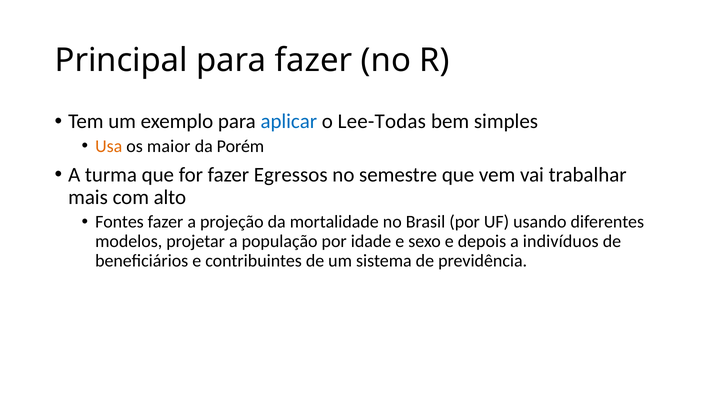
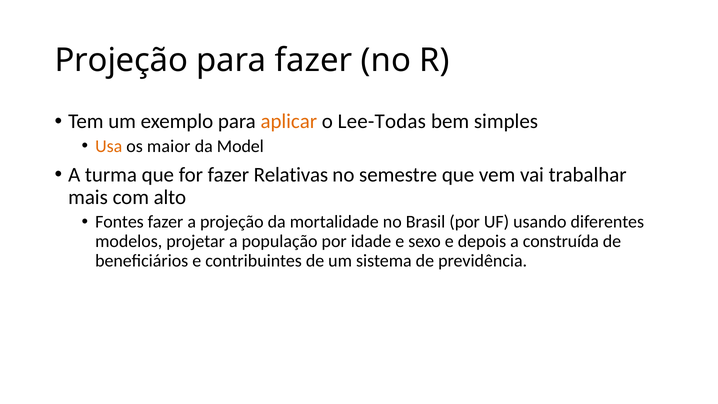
Principal at (121, 60): Principal -> Projeção
aplicar colour: blue -> orange
Porém: Porém -> Model
Egressos: Egressos -> Relativas
indivíduos: indivíduos -> construída
